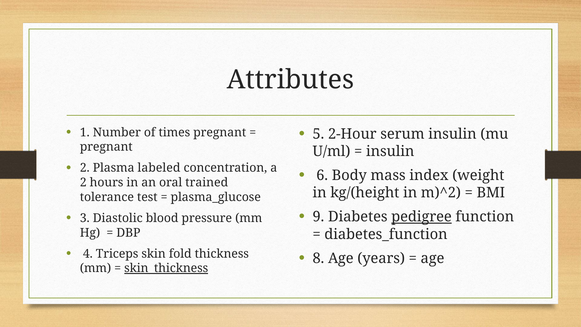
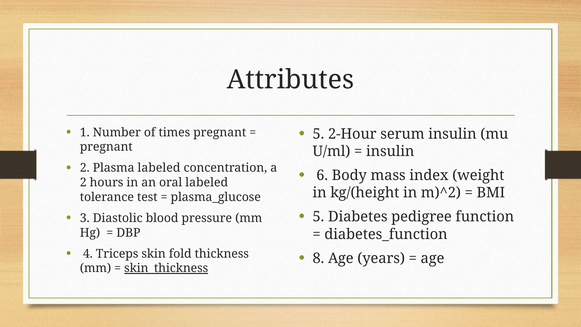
oral trained: trained -> labeled
9 at (318, 217): 9 -> 5
pedigree underline: present -> none
